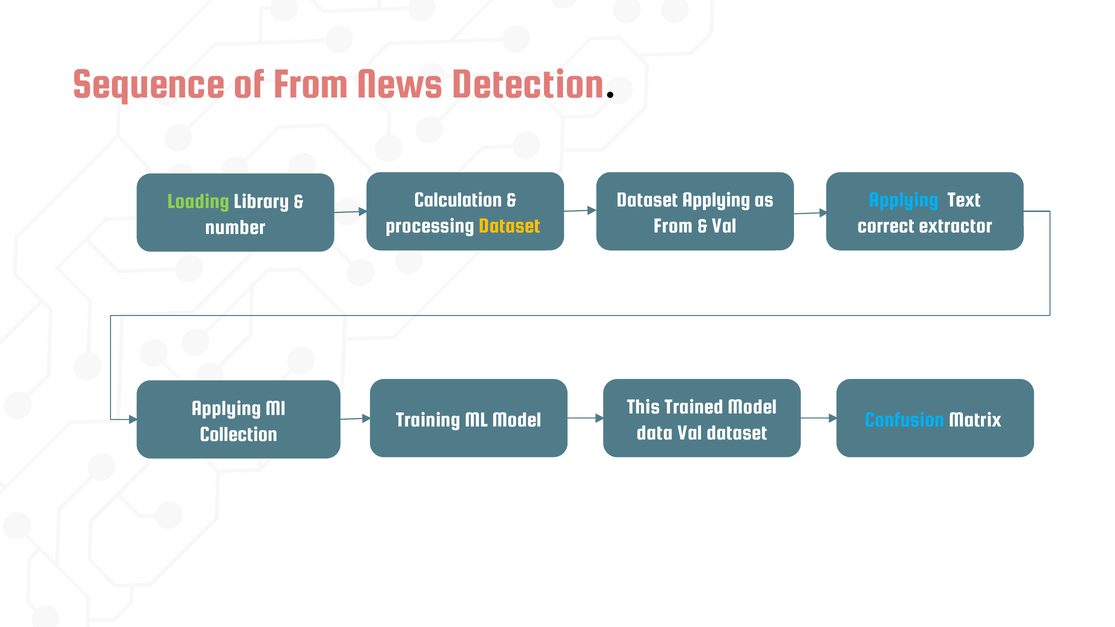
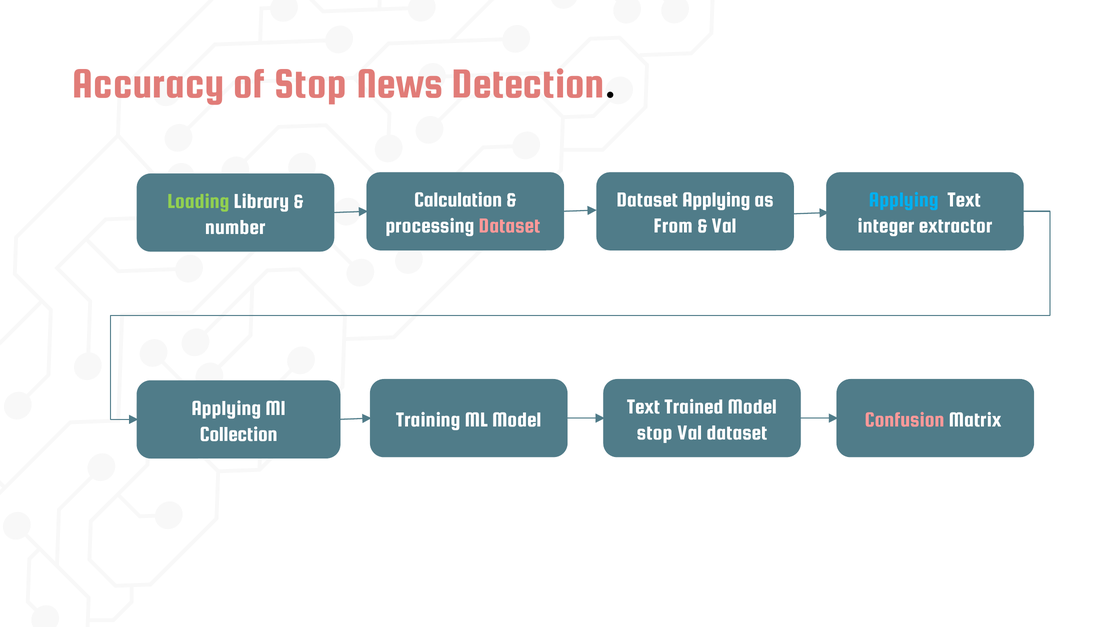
Sequence: Sequence -> Accuracy
of From: From -> Stop
Dataset at (509, 226) colour: yellow -> pink
correct: correct -> integer
This at (643, 407): This -> Text
Confusion colour: light blue -> pink
data at (655, 433): data -> stop
